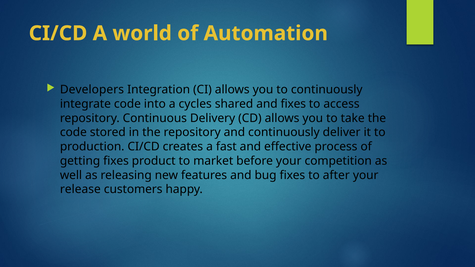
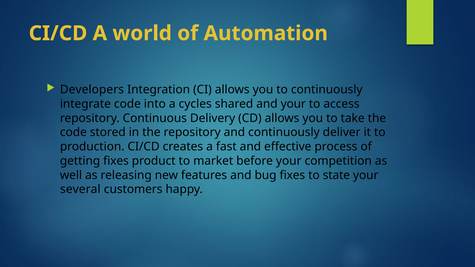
and fixes: fixes -> your
after: after -> state
release: release -> several
